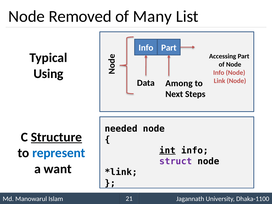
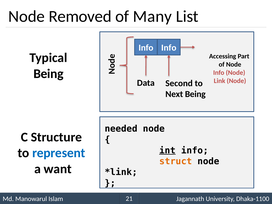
Info Part: Part -> Info
Using at (48, 74): Using -> Being
Among: Among -> Second
Next Steps: Steps -> Being
Structure underline: present -> none
struct colour: purple -> orange
